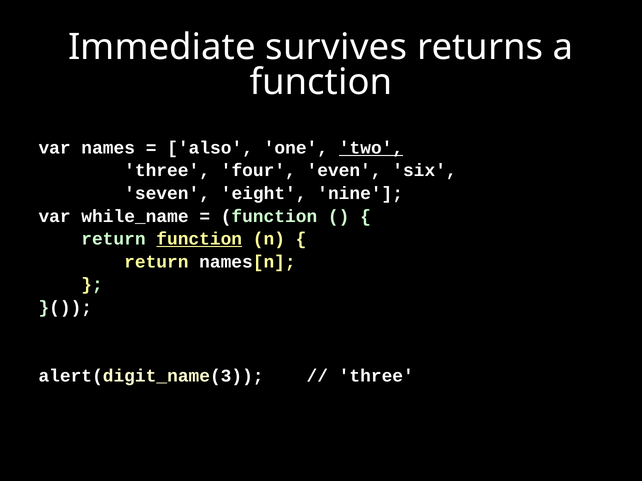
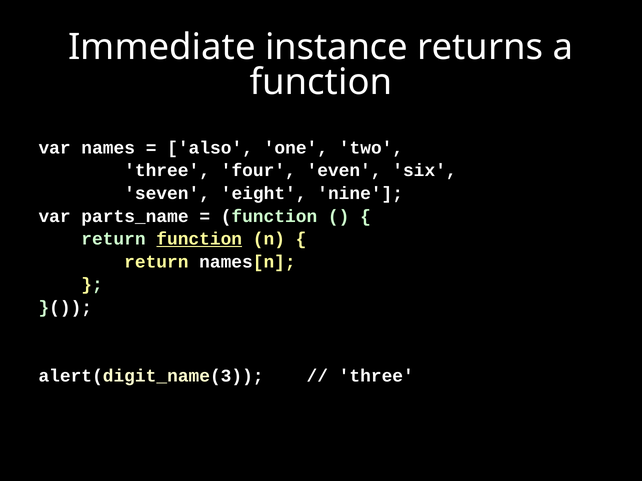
survives: survives -> instance
two underline: present -> none
while_name: while_name -> parts_name
